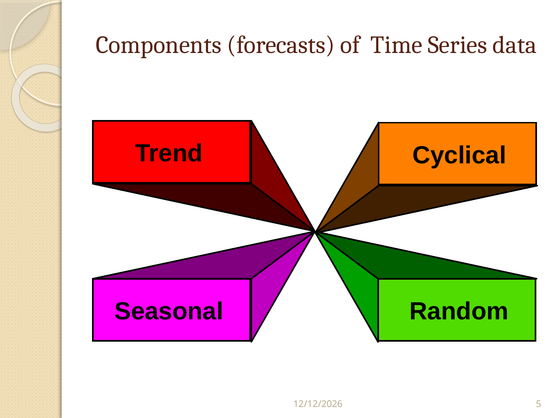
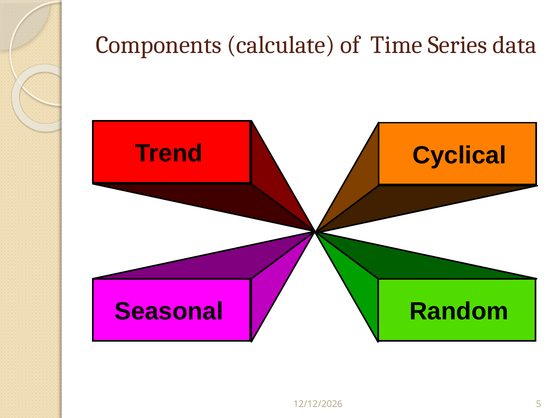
forecasts: forecasts -> calculate
